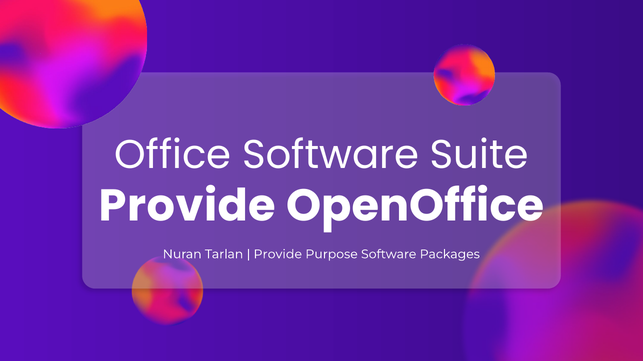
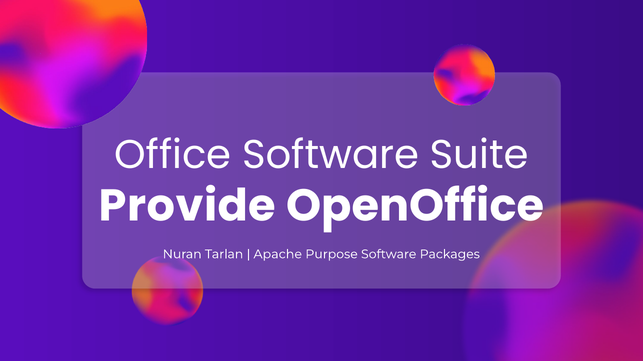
Provide at (278, 255): Provide -> Apache
